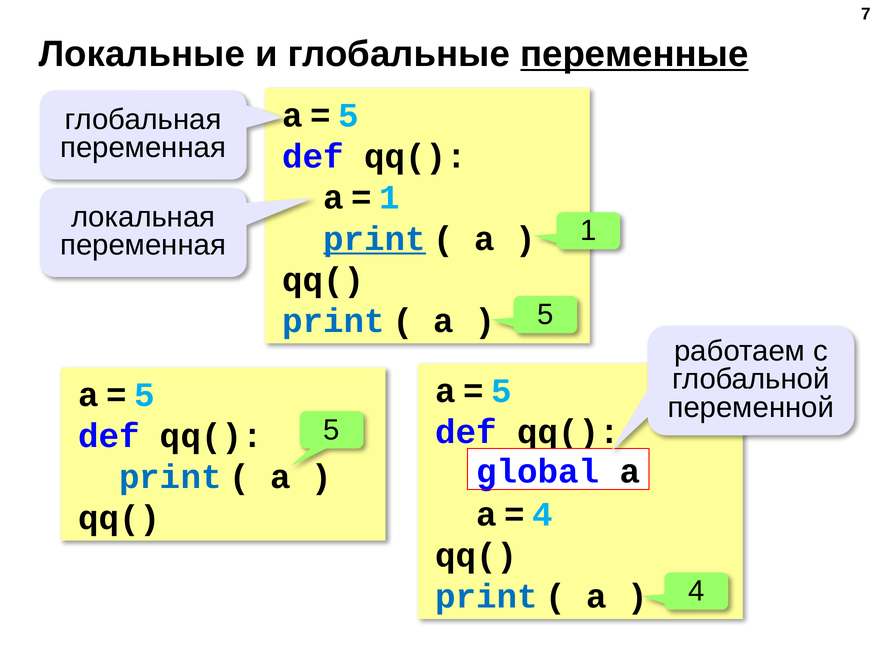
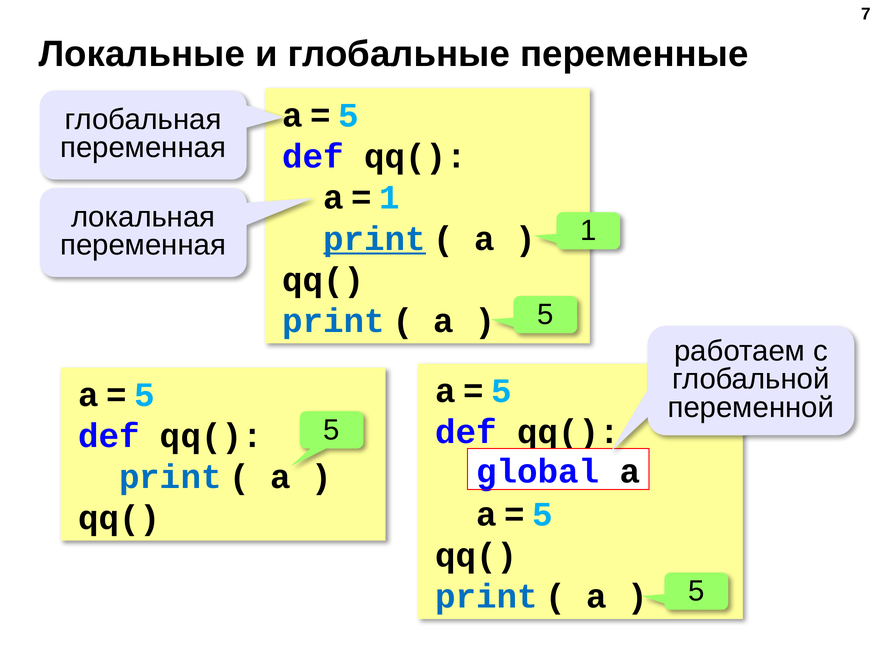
переменные underline: present -> none
4 at (543, 514): 4 -> 5
4 at (696, 591): 4 -> 5
